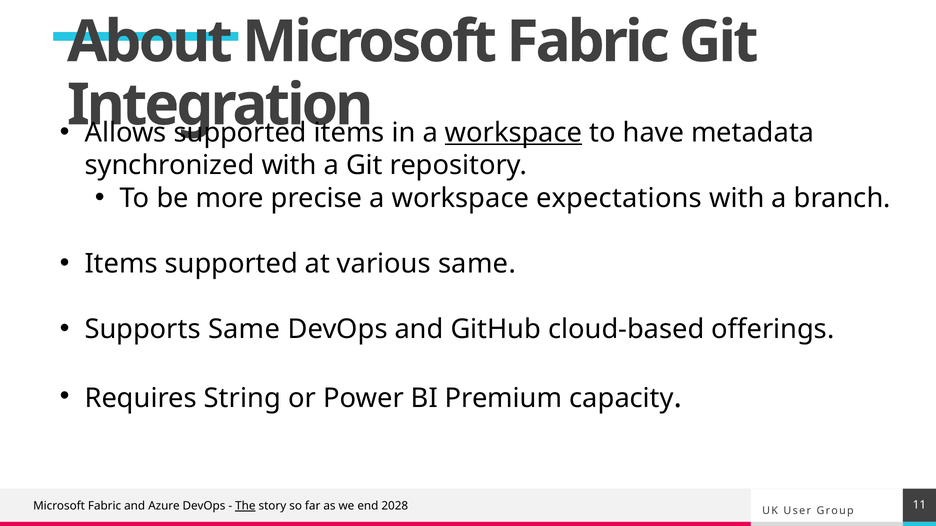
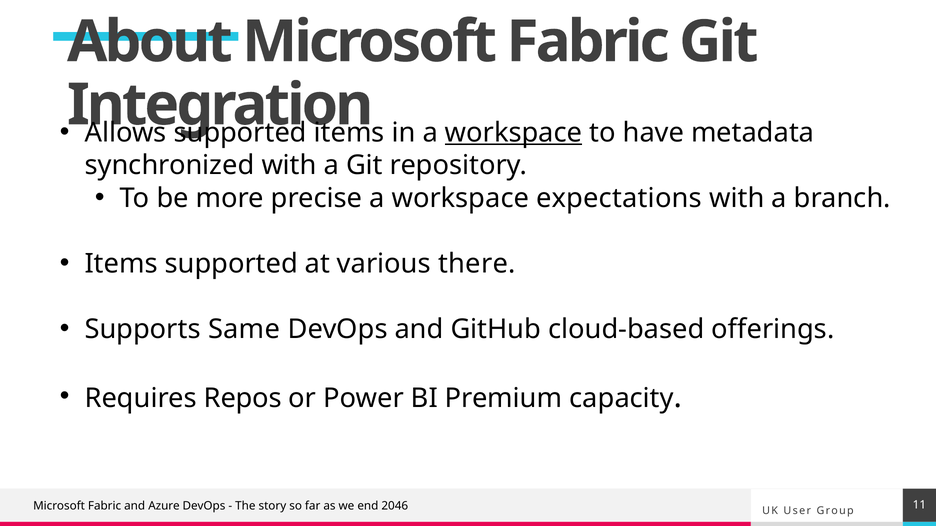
various same: same -> there
String: String -> Repos
The underline: present -> none
2028: 2028 -> 2046
